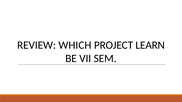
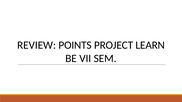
WHICH: WHICH -> POINTS
